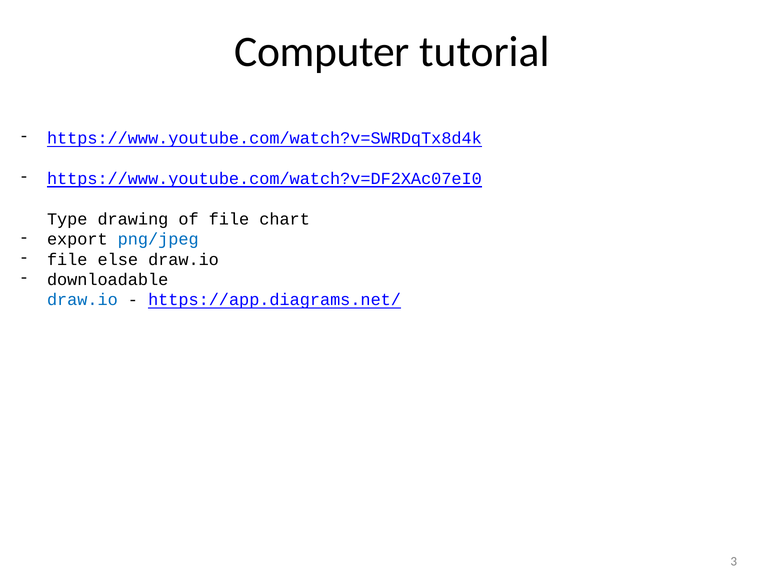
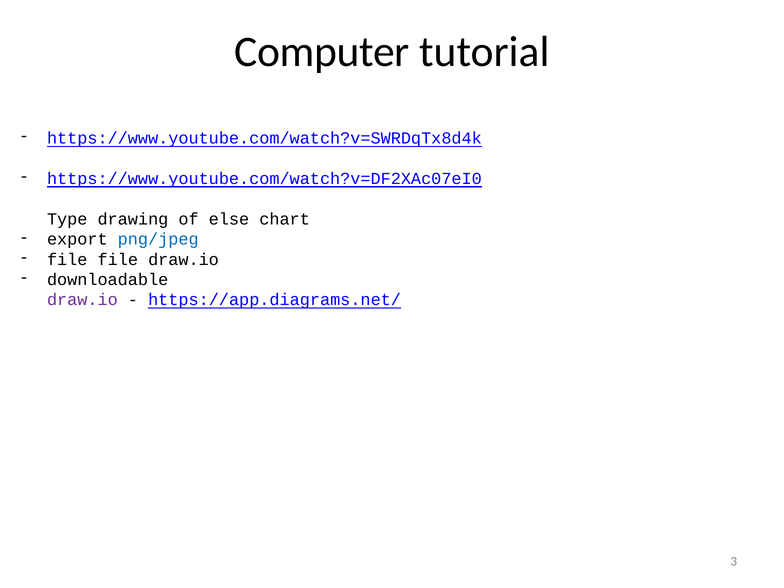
of file: file -> else
file else: else -> file
draw.io at (82, 300) colour: blue -> purple
